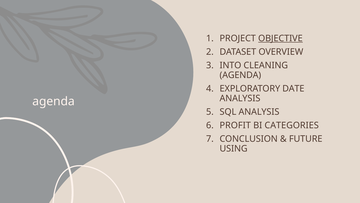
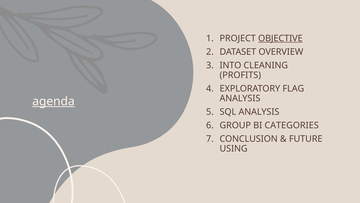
AGENDA at (240, 75): AGENDA -> PROFITS
DATE: DATE -> FLAG
agenda at (53, 101) underline: none -> present
PROFIT: PROFIT -> GROUP
